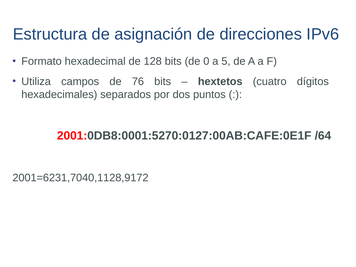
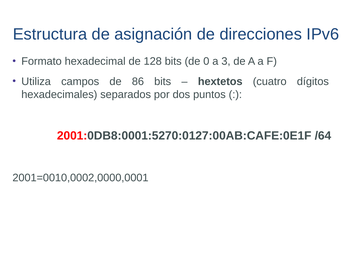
5: 5 -> 3
76: 76 -> 86
2001=6231,7040,1128,9172: 2001=6231,7040,1128,9172 -> 2001=0010,0002,0000,0001
